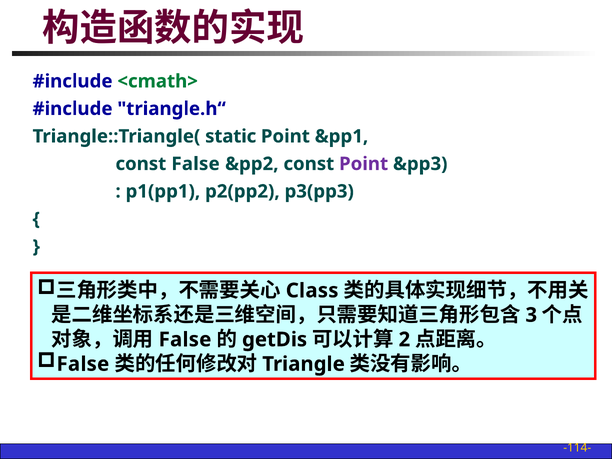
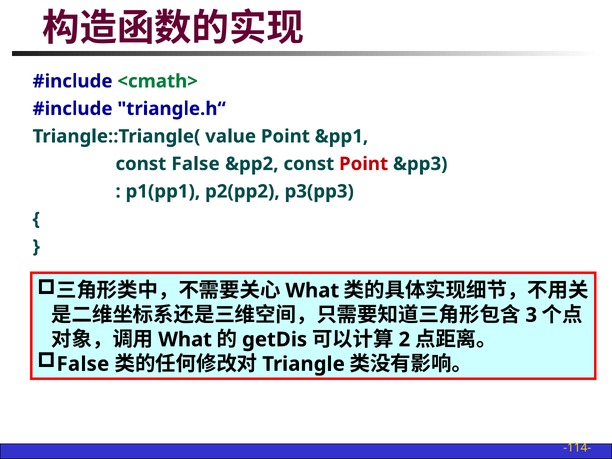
static: static -> value
Point at (364, 164) colour: purple -> red
Class at (312, 291): Class -> What
False at (185, 340): False -> What
